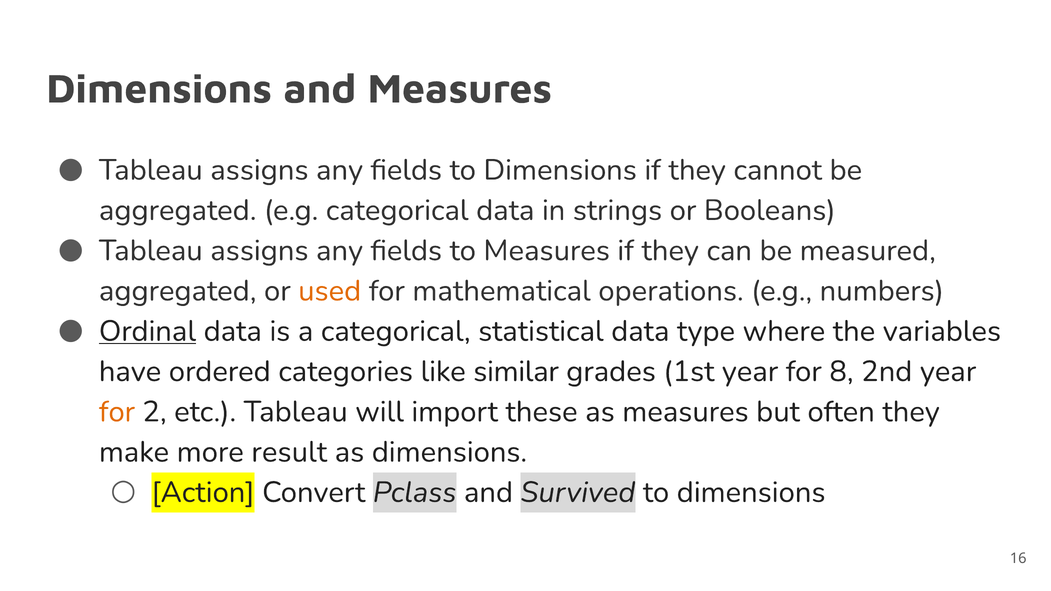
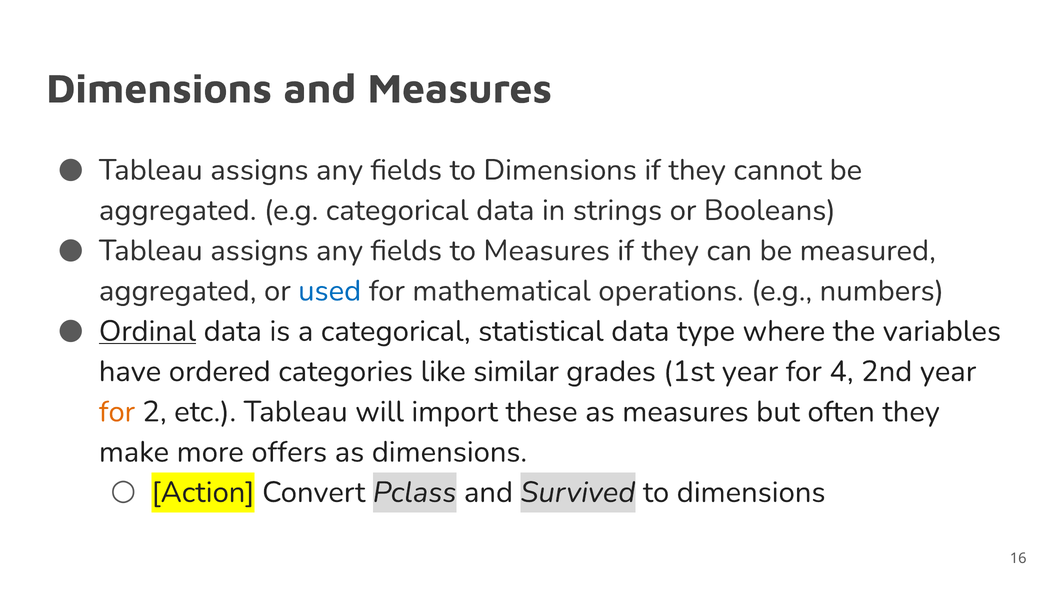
used colour: orange -> blue
8: 8 -> 4
result: result -> offers
